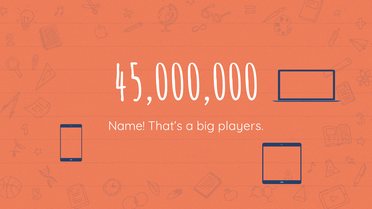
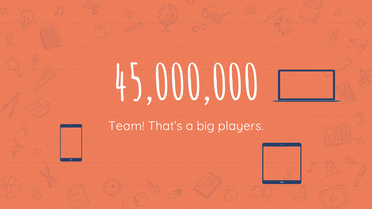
Name: Name -> Team
